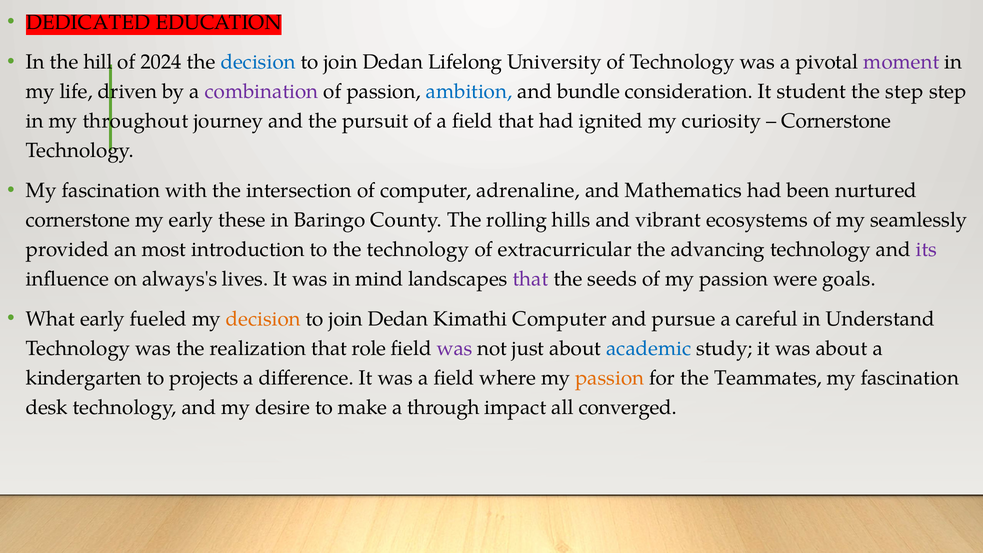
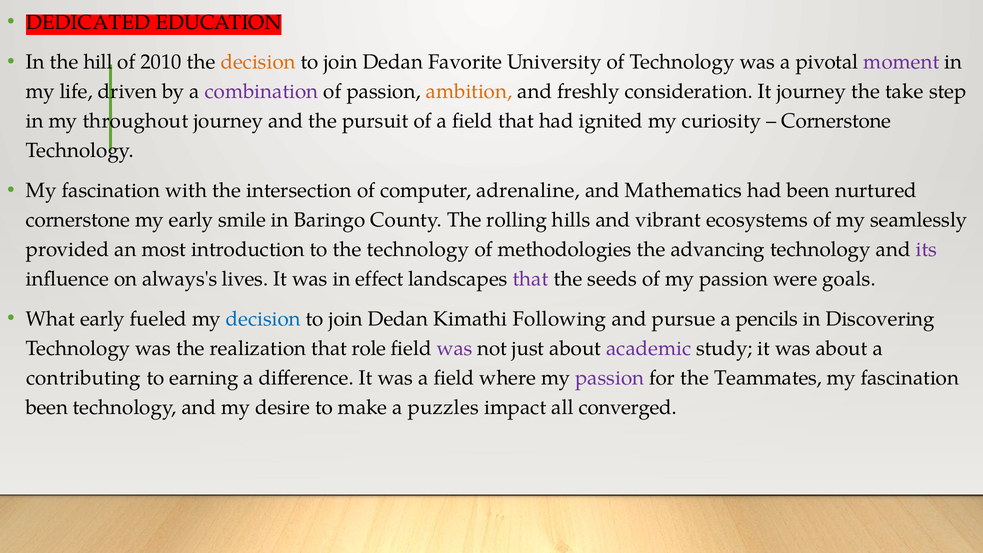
2024: 2024 -> 2010
decision at (258, 62) colour: blue -> orange
Lifelong: Lifelong -> Favorite
ambition colour: blue -> orange
bundle: bundle -> freshly
It student: student -> journey
the step: step -> take
these: these -> smile
extracurricular: extracurricular -> methodologies
mind: mind -> effect
decision at (263, 319) colour: orange -> blue
Kimathi Computer: Computer -> Following
careful: careful -> pencils
Understand: Understand -> Discovering
academic colour: blue -> purple
kindergarten: kindergarten -> contributing
projects: projects -> earning
passion at (610, 378) colour: orange -> purple
desk at (47, 407): desk -> been
through: through -> puzzles
